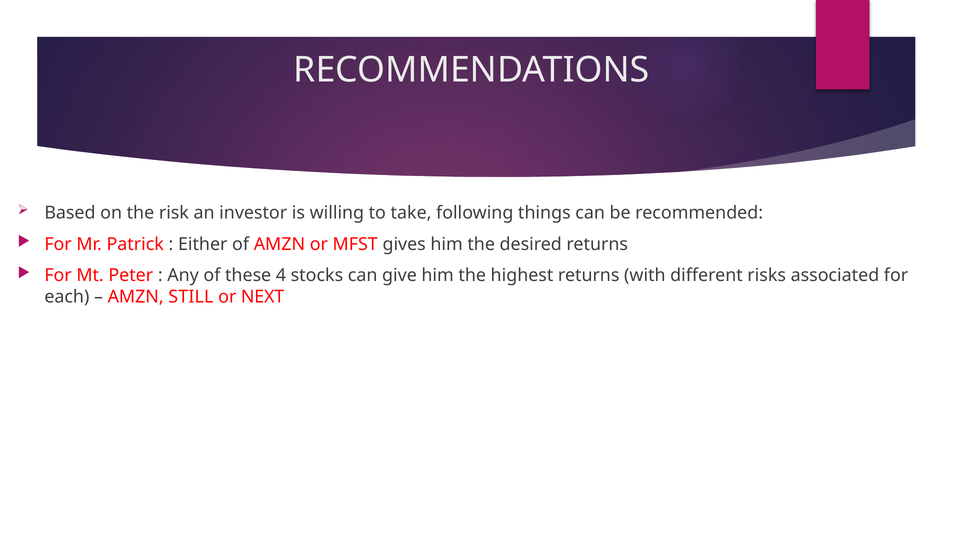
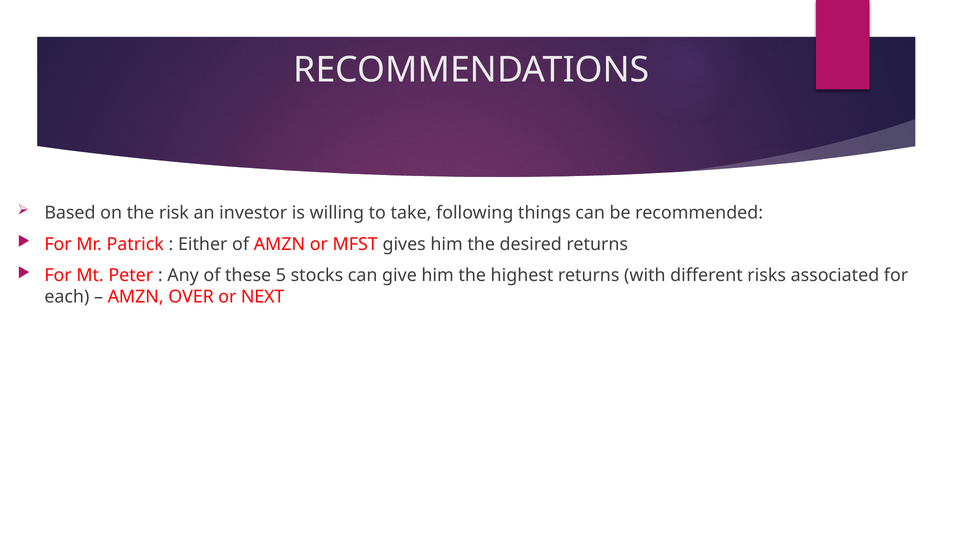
4: 4 -> 5
STILL: STILL -> OVER
